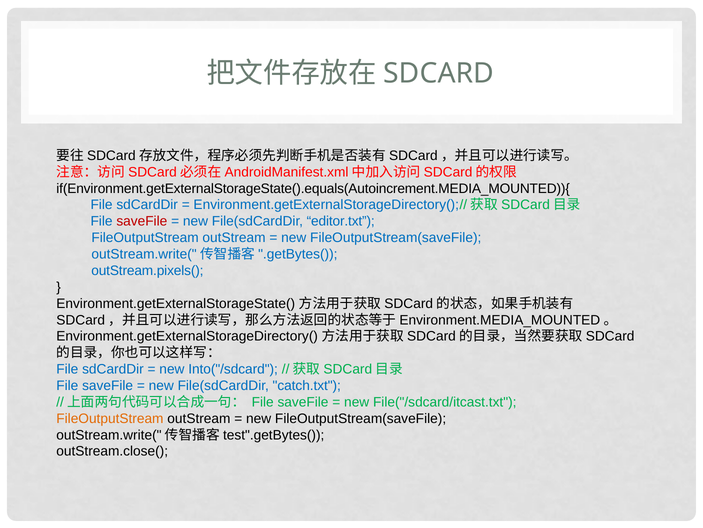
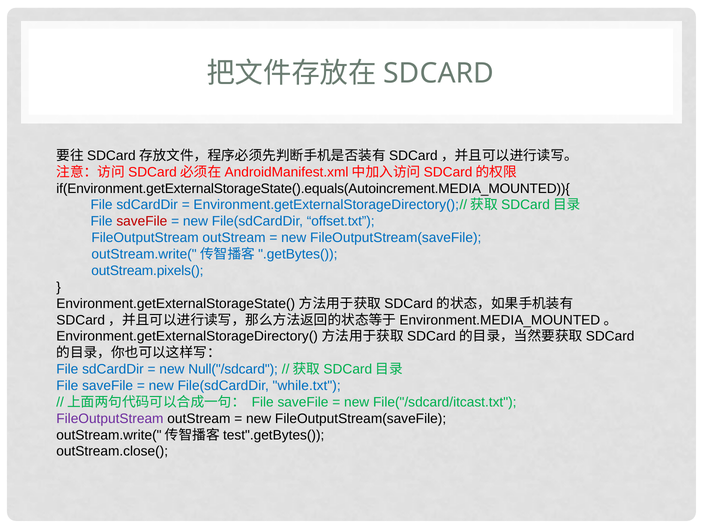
editor.txt: editor.txt -> offset.txt
Into("/sdcard: Into("/sdcard -> Null("/sdcard
catch.txt: catch.txt -> while.txt
FileOutputStream at (110, 418) colour: orange -> purple
